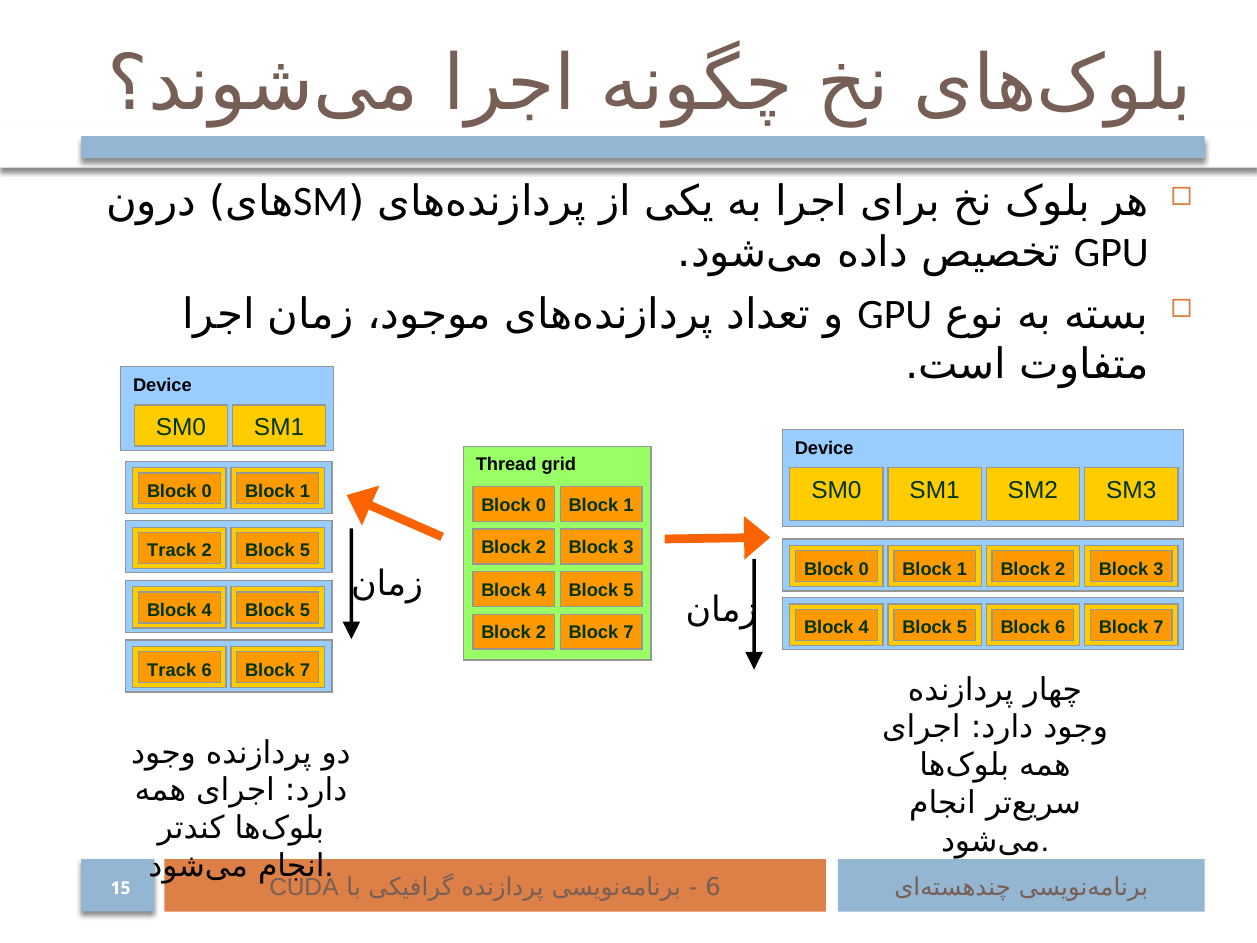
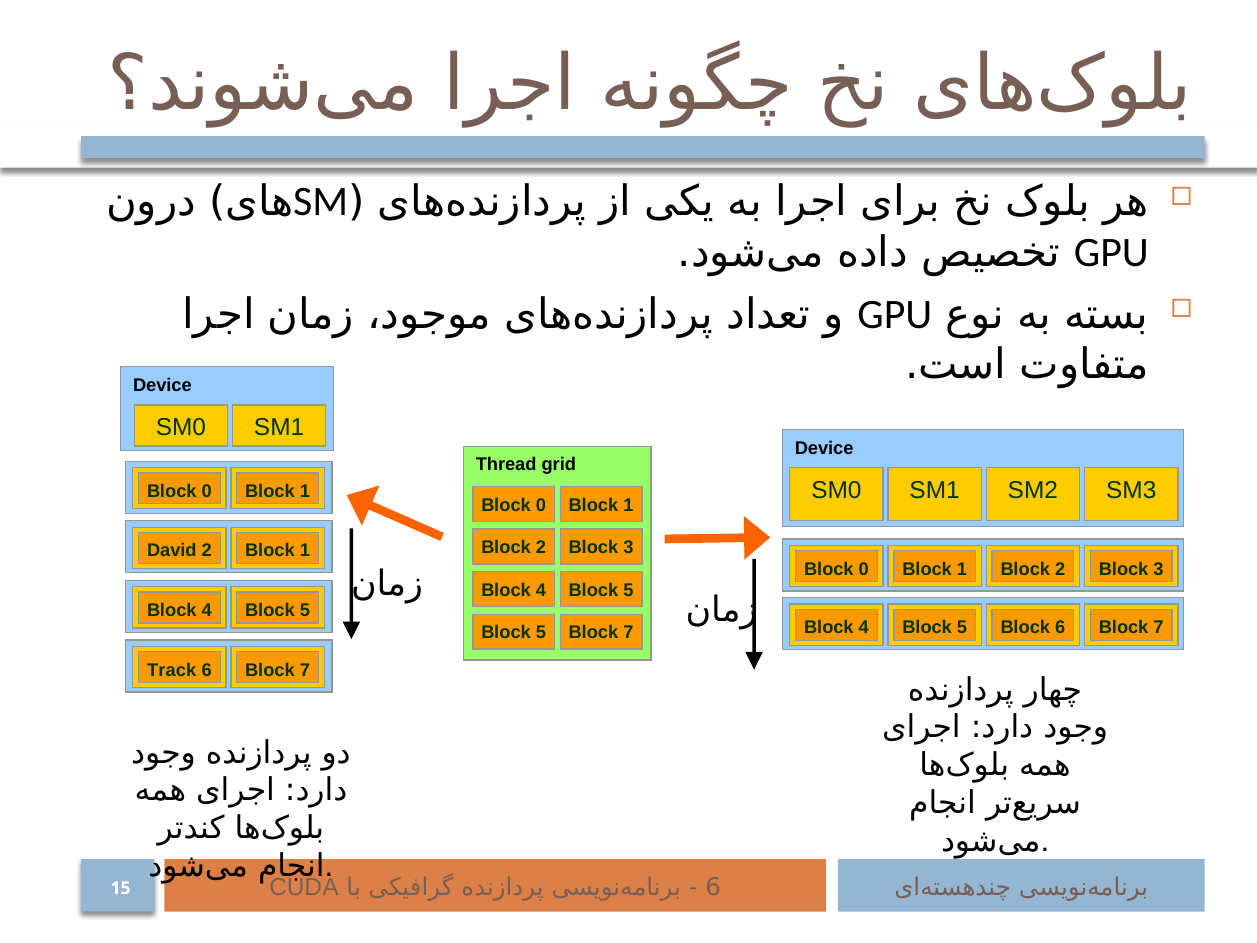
Track at (172, 551): Track -> David
2 Block 5: 5 -> 1
2 at (541, 633): 2 -> 5
